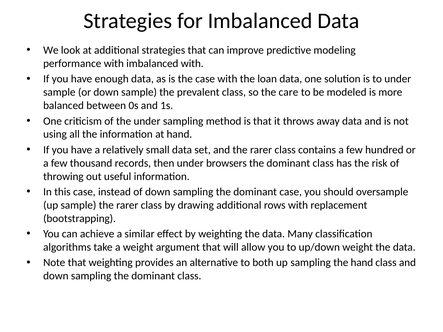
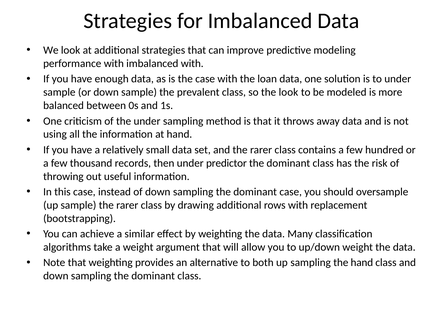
the care: care -> look
browsers: browsers -> predictor
